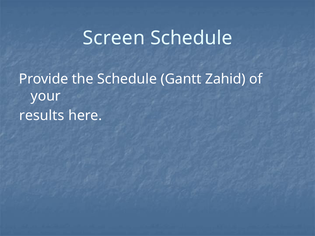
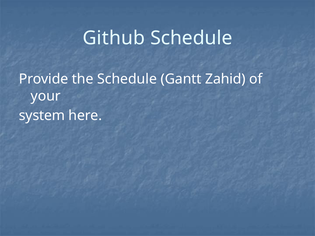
Screen: Screen -> Github
results: results -> system
